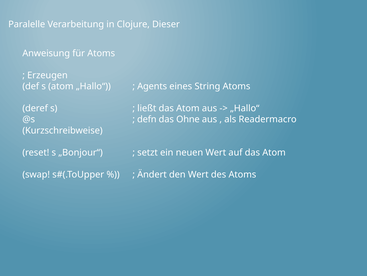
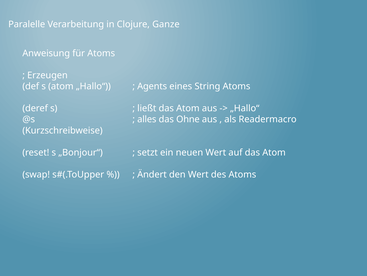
Dieser: Dieser -> Ganze
defn: defn -> alles
